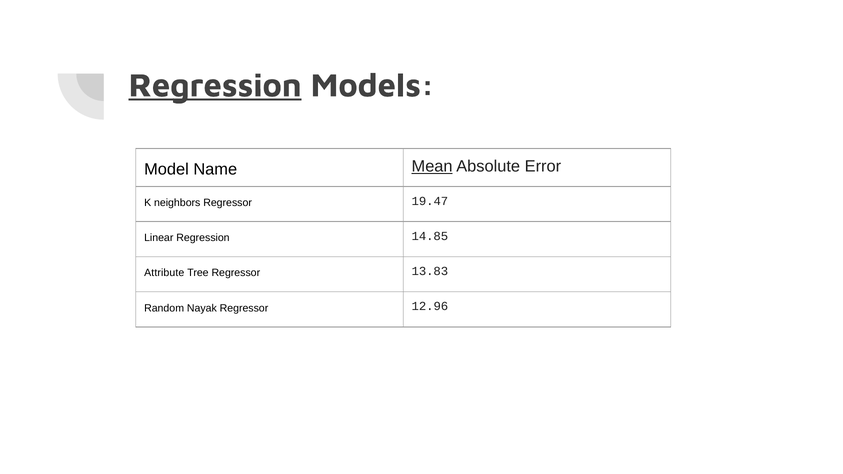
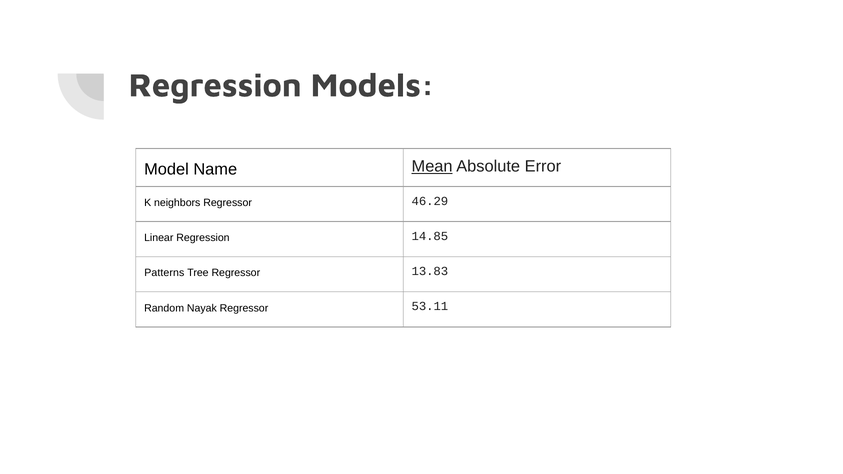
Regression at (215, 86) underline: present -> none
19.47: 19.47 -> 46.29
Attribute: Attribute -> Patterns
12.96: 12.96 -> 53.11
